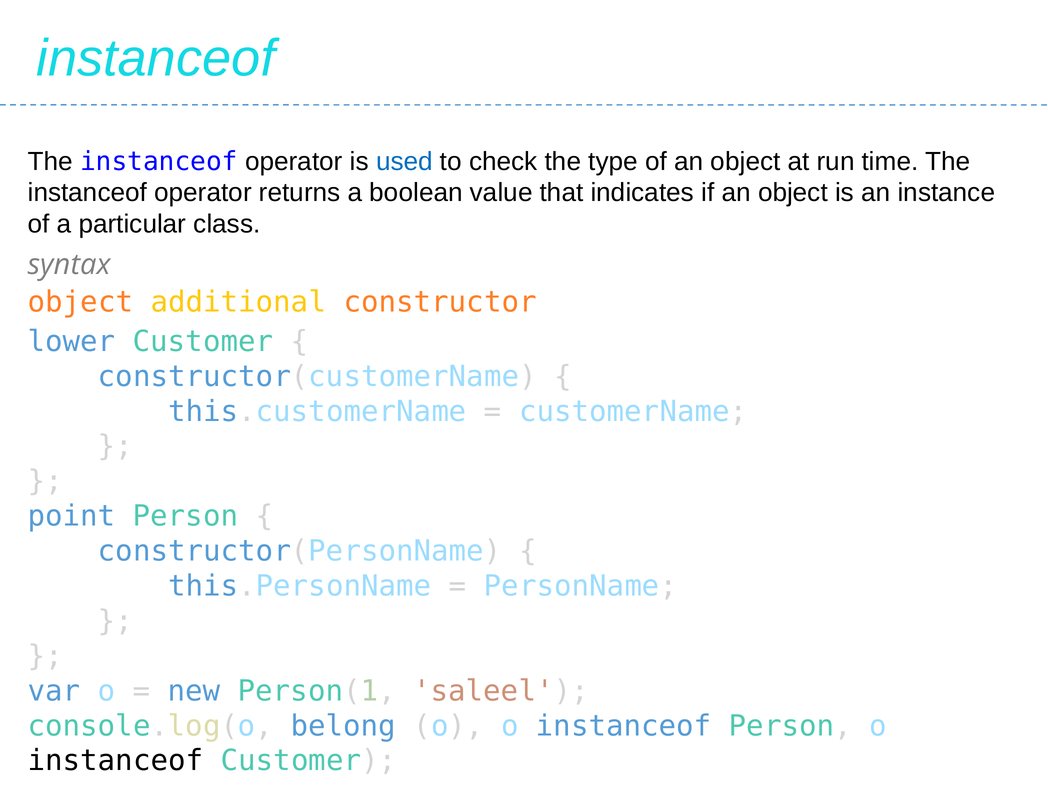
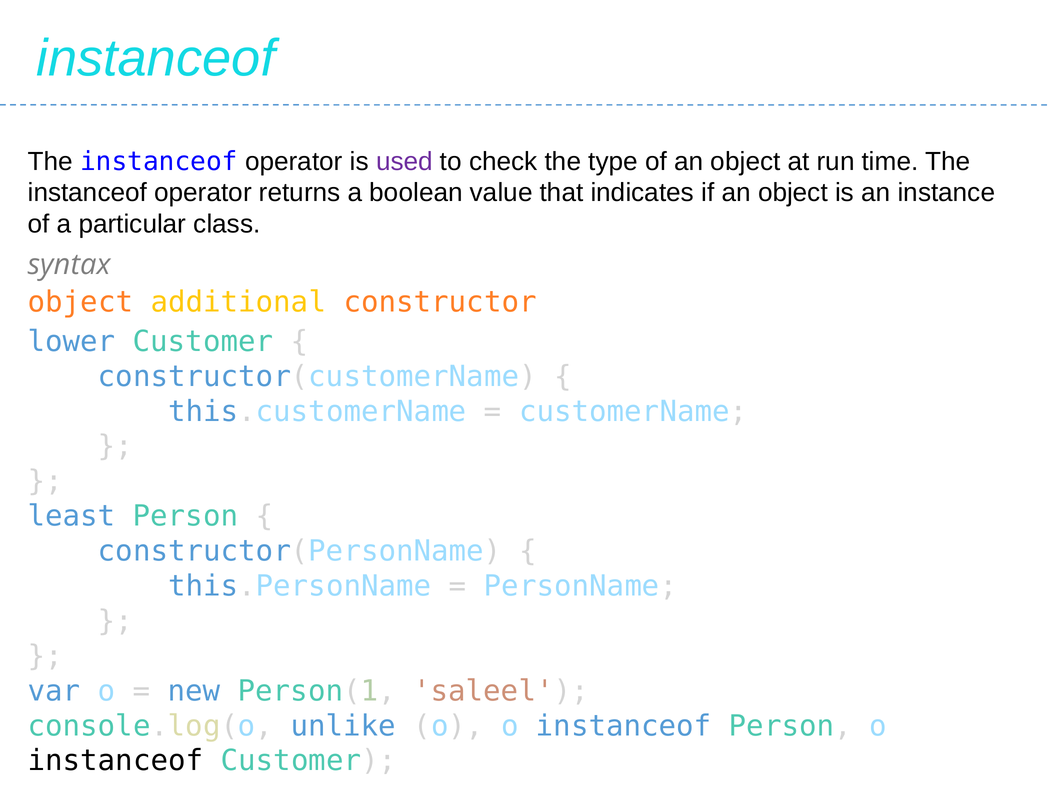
used colour: blue -> purple
point: point -> least
belong: belong -> unlike
